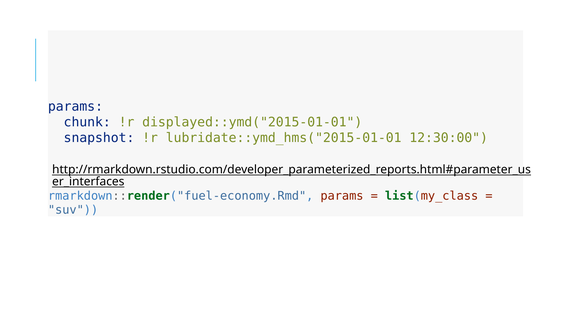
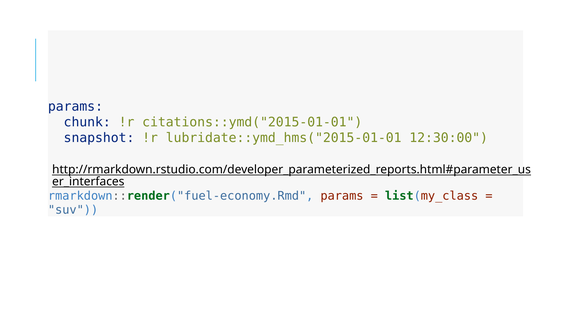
displayed::ymd("2015-01-01: displayed::ymd("2015-01-01 -> citations::ymd("2015-01-01
